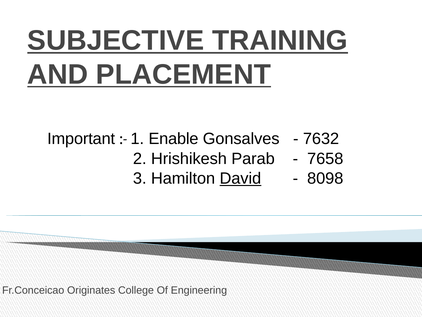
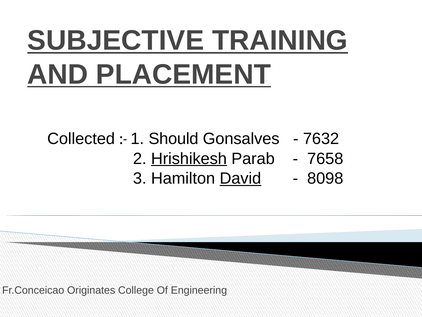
Important: Important -> Collected
Enable: Enable -> Should
Hrishikesh underline: none -> present
